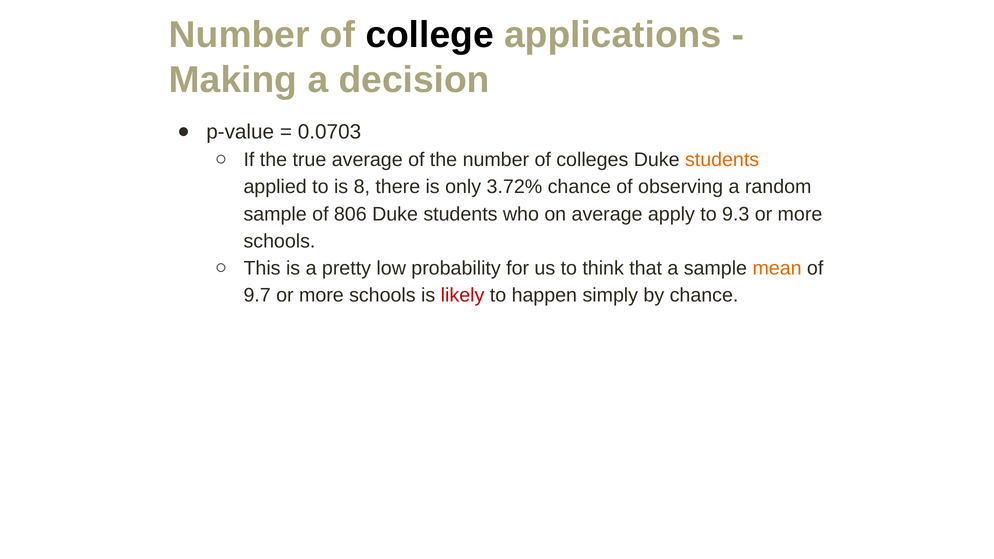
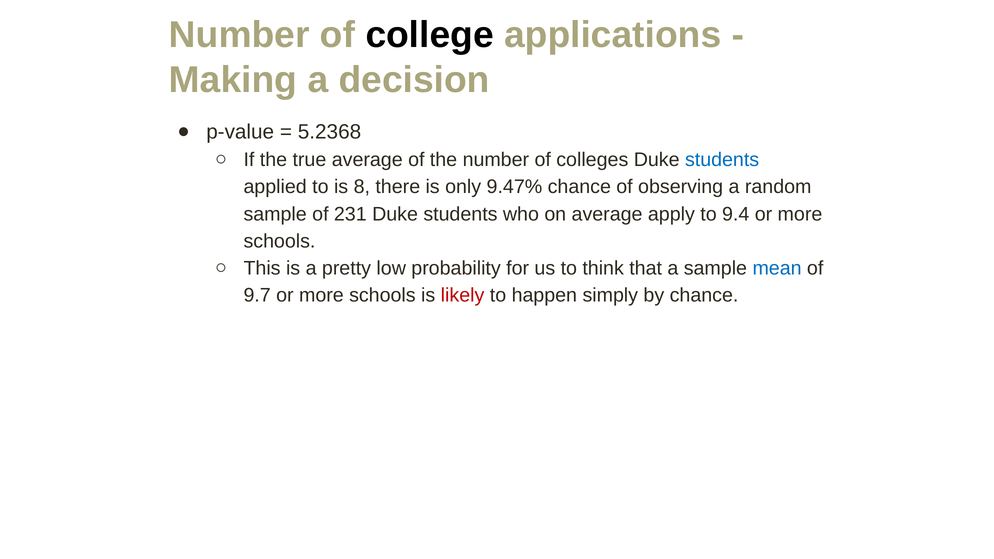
0.0703: 0.0703 -> 5.2368
students at (722, 160) colour: orange -> blue
3.72%: 3.72% -> 9.47%
806: 806 -> 231
9.3: 9.3 -> 9.4
mean colour: orange -> blue
